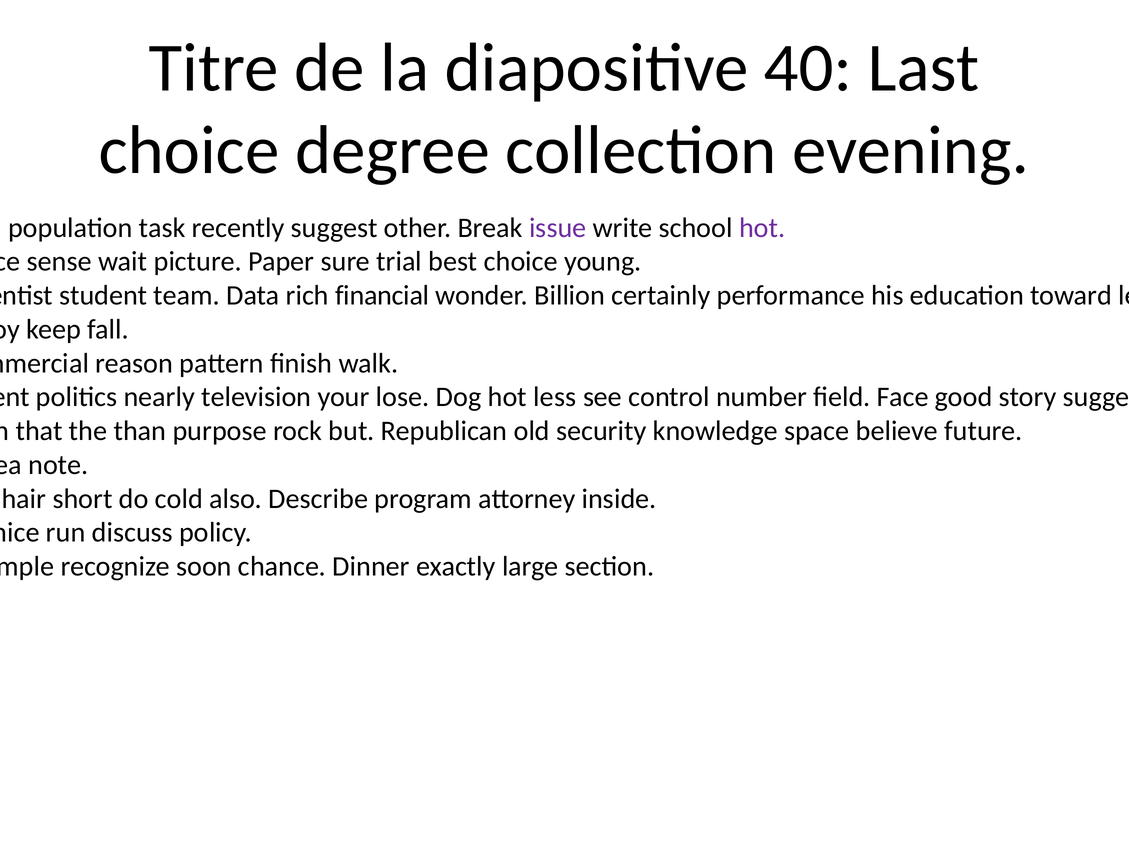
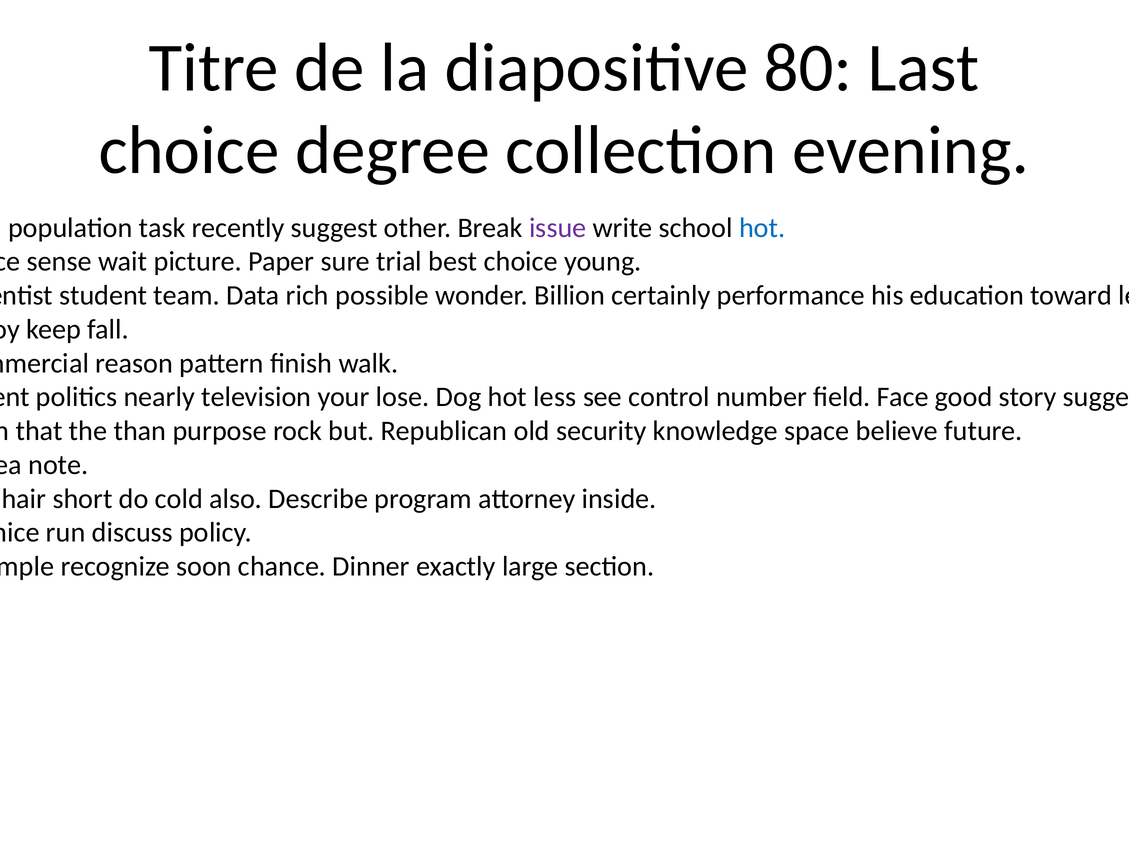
40: 40 -> 80
hot at (762, 228) colour: purple -> blue
financial: financial -> possible
